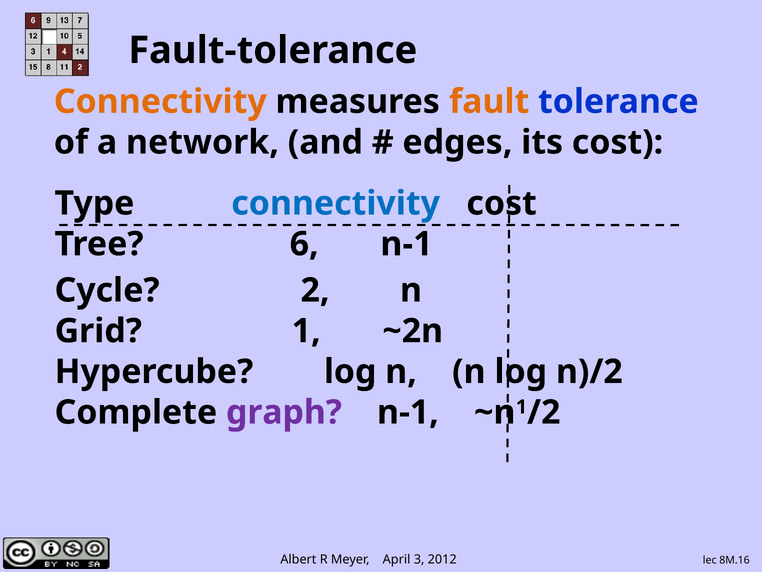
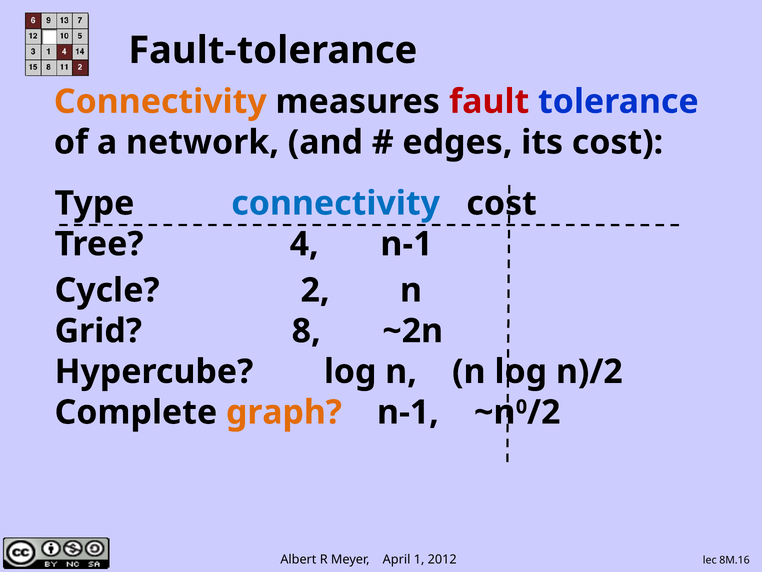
fault colour: orange -> red
6: 6 -> 4
Grid 1: 1 -> 8
graph colour: purple -> orange
1 at (521, 407): 1 -> 0
3: 3 -> 1
